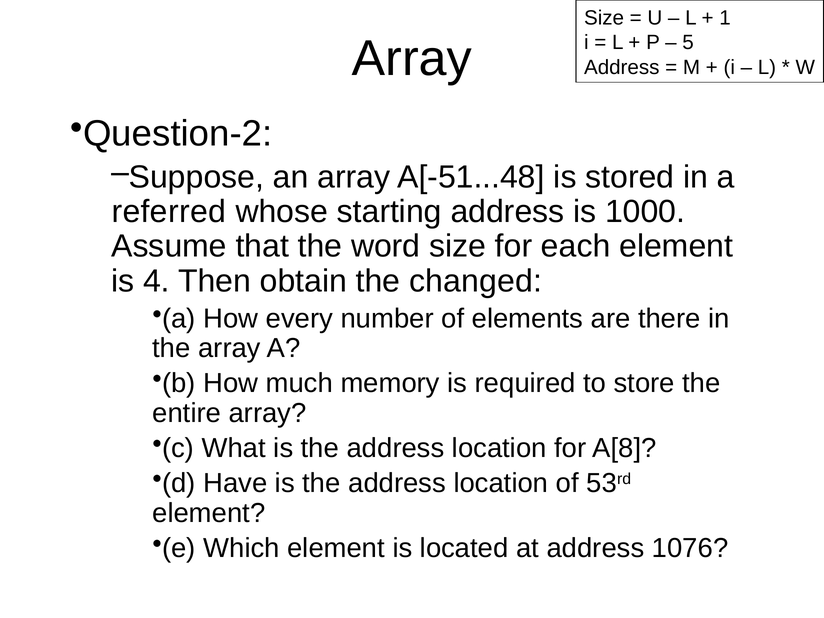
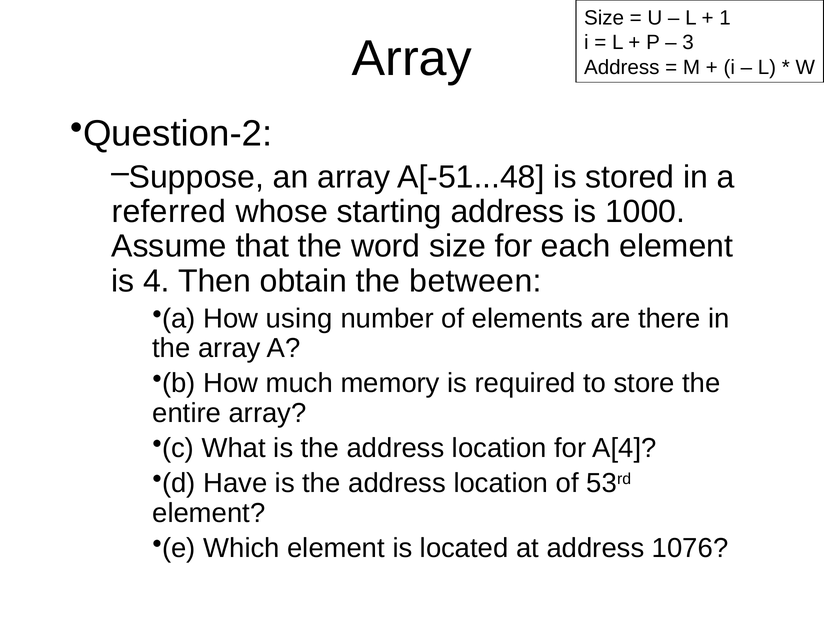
5: 5 -> 3
changed: changed -> between
every: every -> using
A[8: A[8 -> A[4
